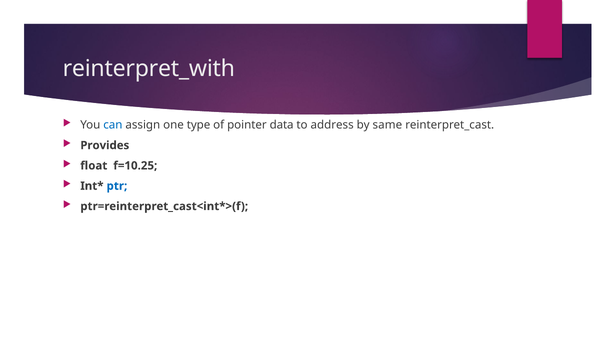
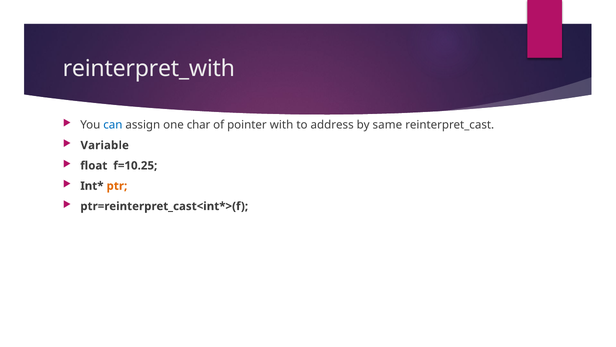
type: type -> char
data: data -> with
Provides: Provides -> Variable
ptr colour: blue -> orange
